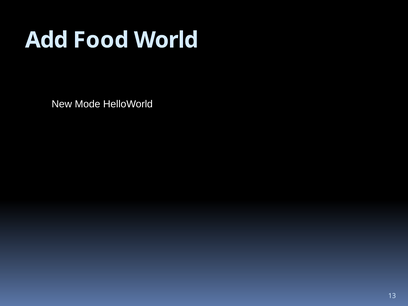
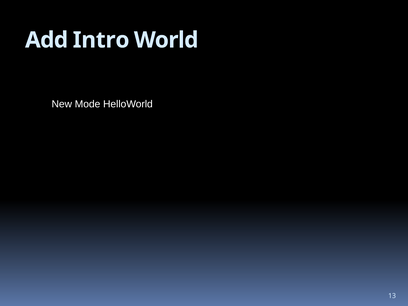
Food: Food -> Intro
